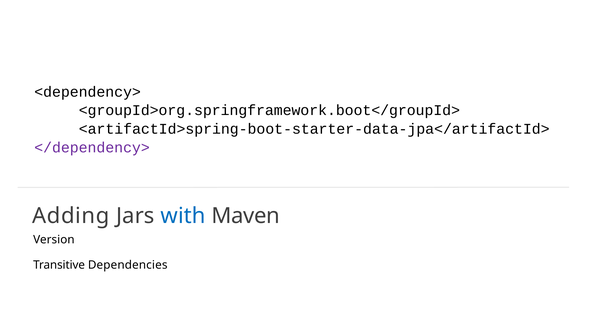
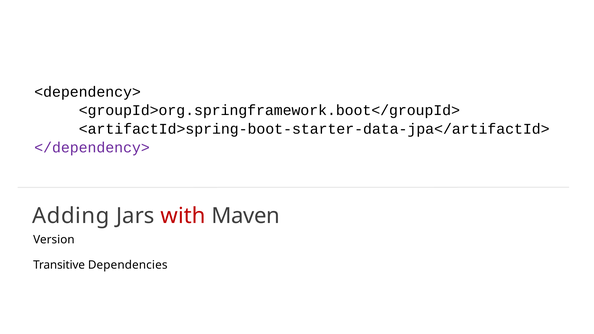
with colour: blue -> red
